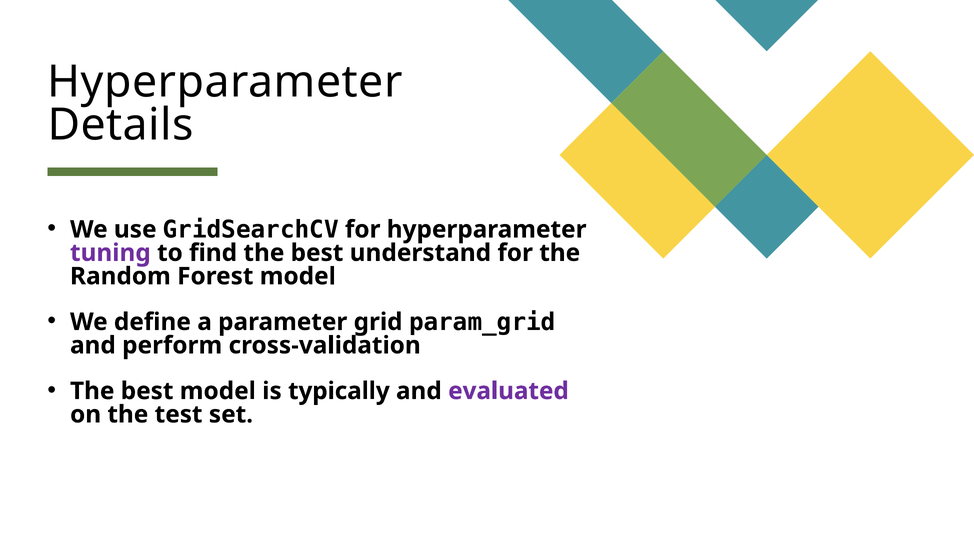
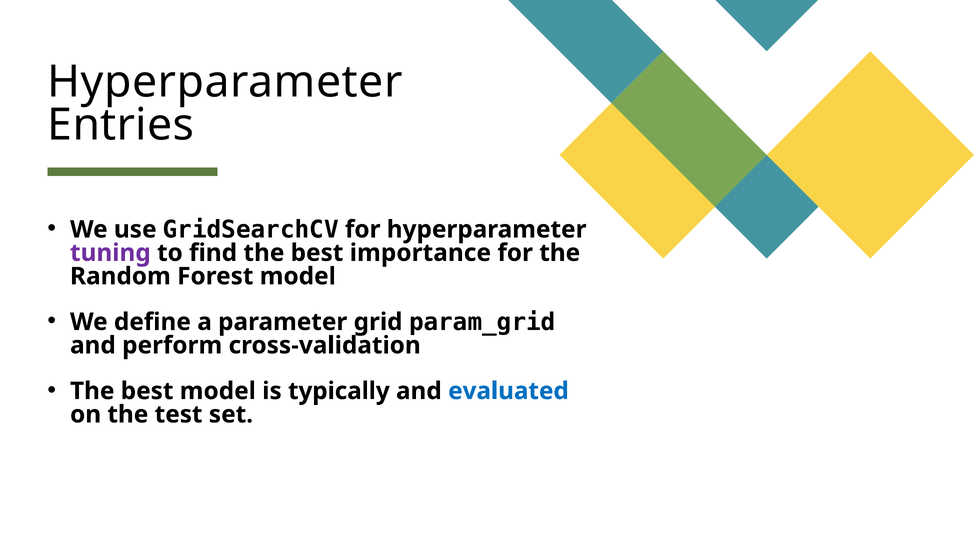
Details: Details -> Entries
understand: understand -> importance
evaluated colour: purple -> blue
